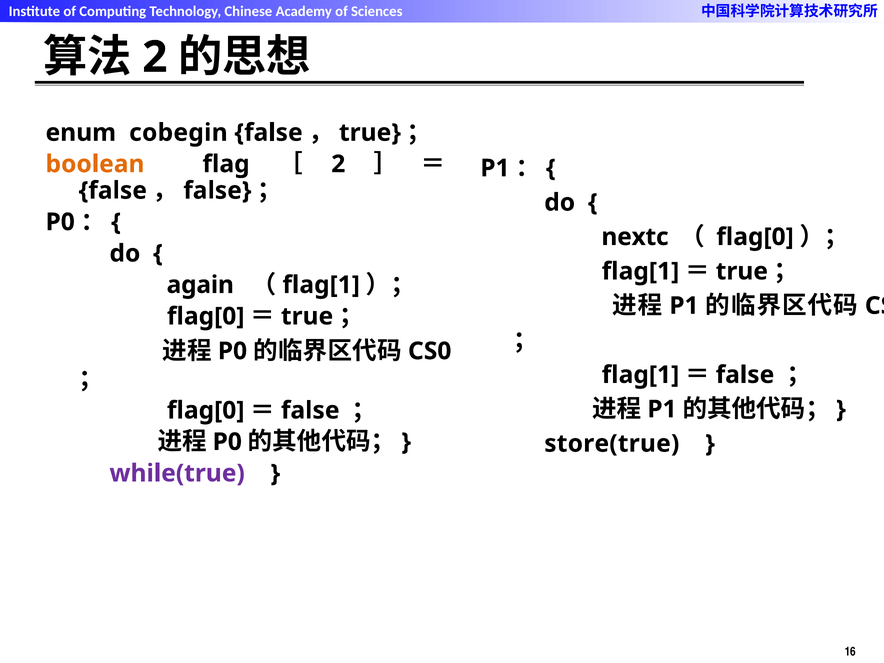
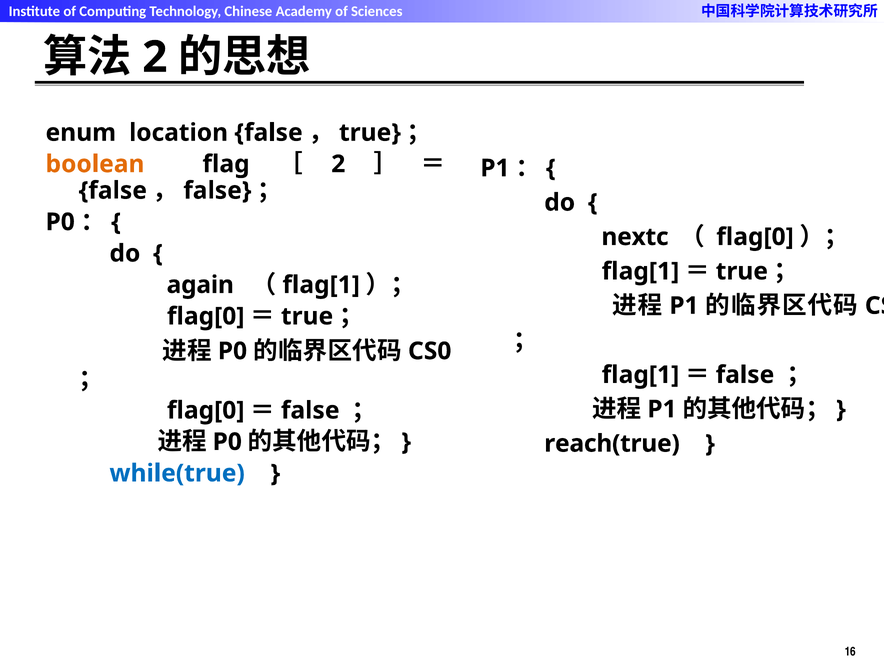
cobegin: cobegin -> location
store(true: store(true -> reach(true
while(true colour: purple -> blue
